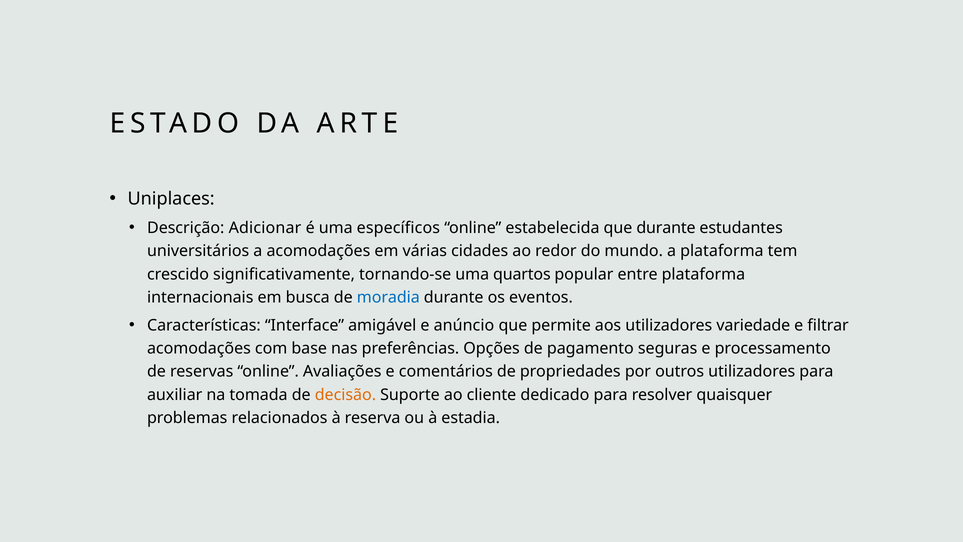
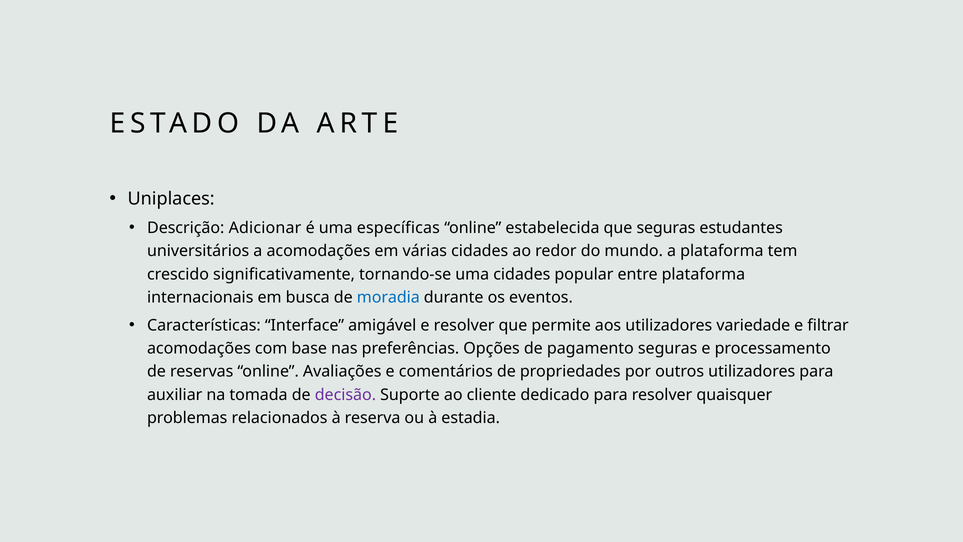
específicos: específicos -> específicas
que durante: durante -> seguras
uma quartos: quartos -> cidades
e anúncio: anúncio -> resolver
decisão colour: orange -> purple
